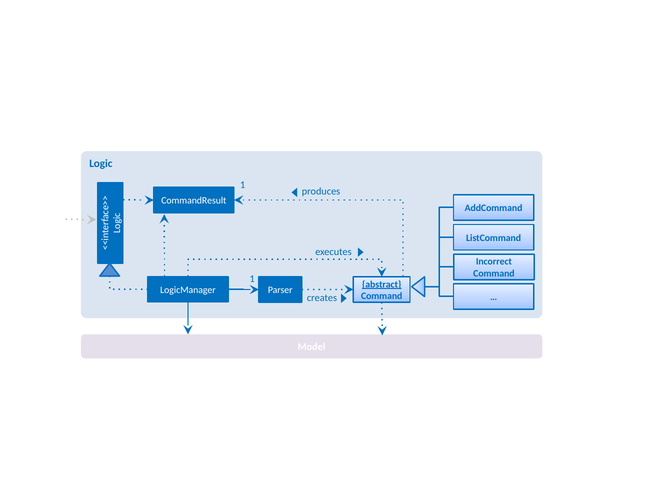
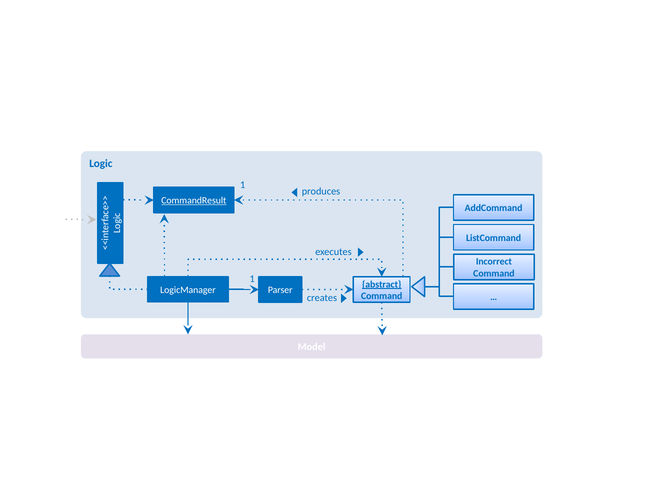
CommandResult underline: none -> present
